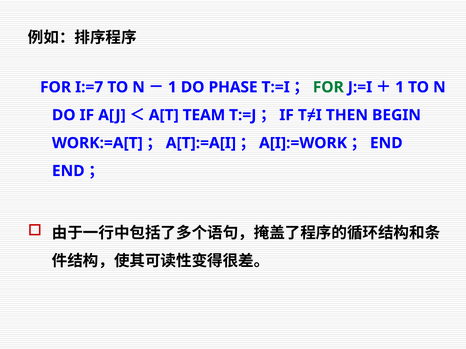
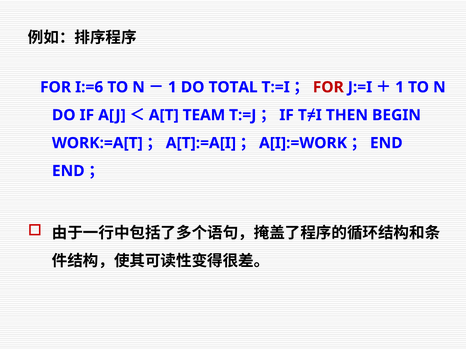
I:=7: I:=7 -> I:=6
PHASE: PHASE -> TOTAL
FOR at (328, 87) colour: green -> red
